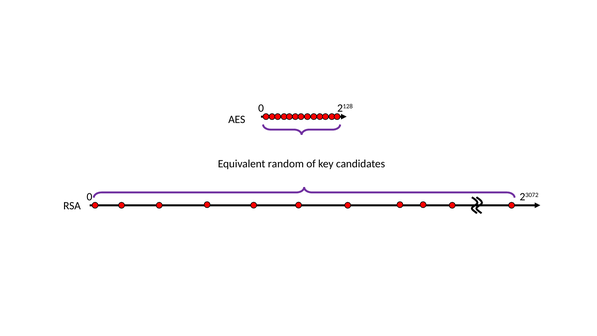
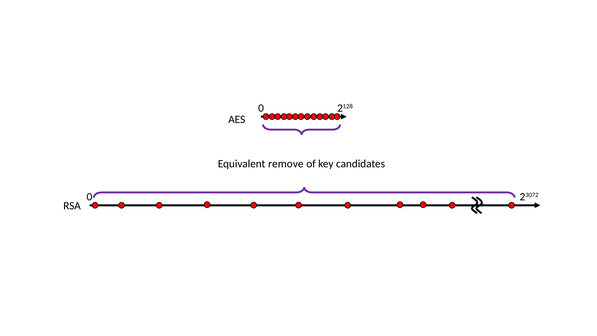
random: random -> remove
